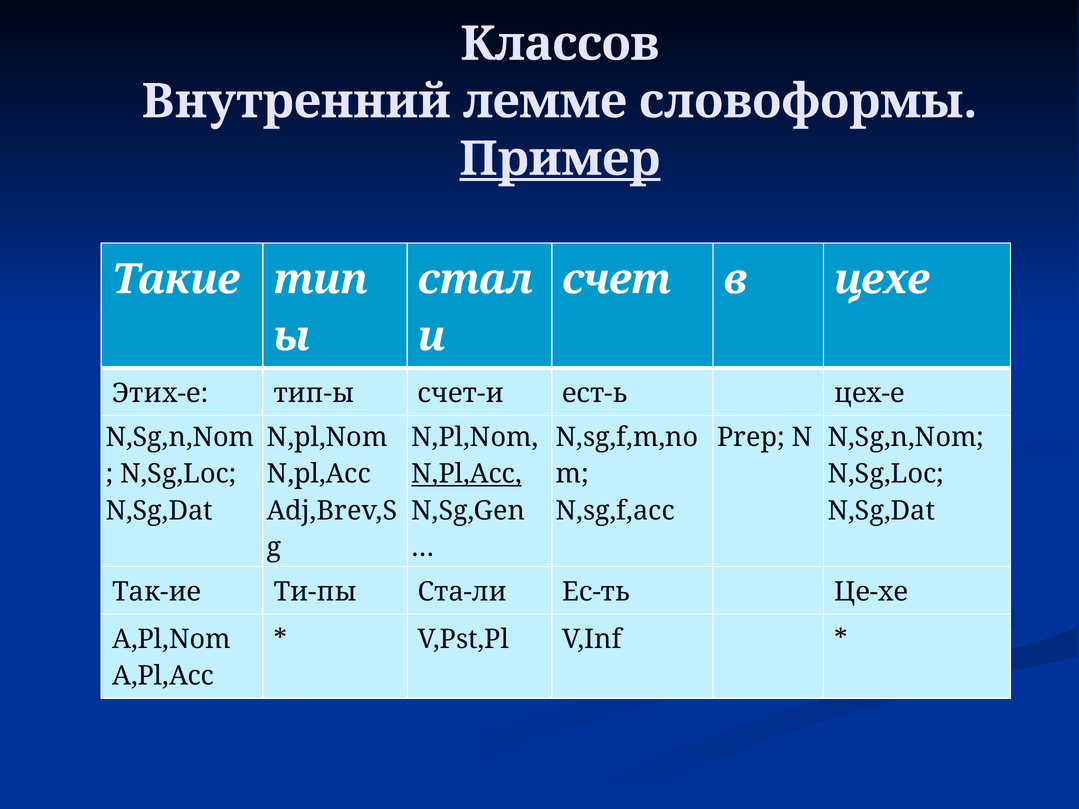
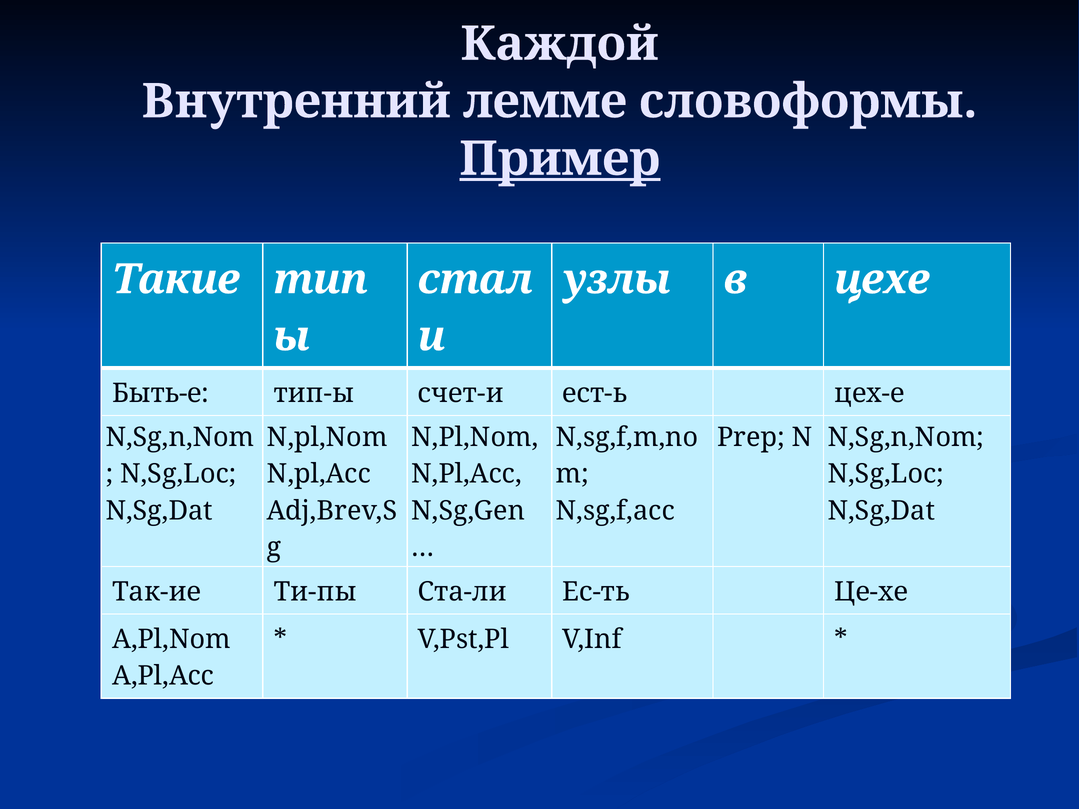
Классов: Классов -> Каждой
счет: счет -> узлы
Этих-е: Этих-е -> Быть-е
N,Pl,Acc at (467, 474) underline: present -> none
